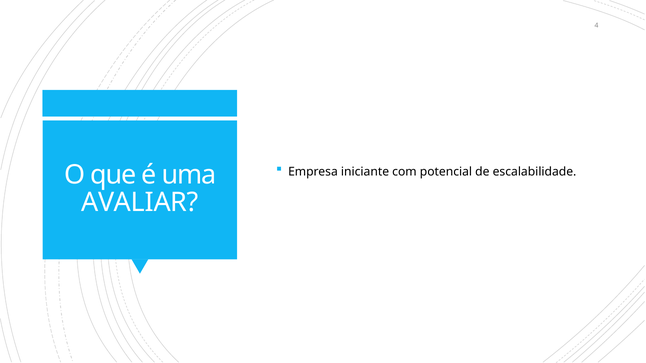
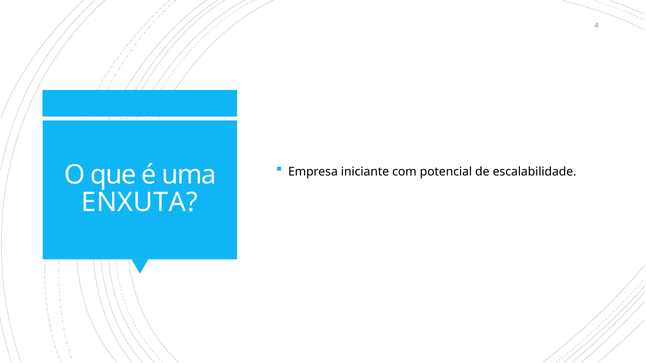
AVALIAR: AVALIAR -> ENXUTA
